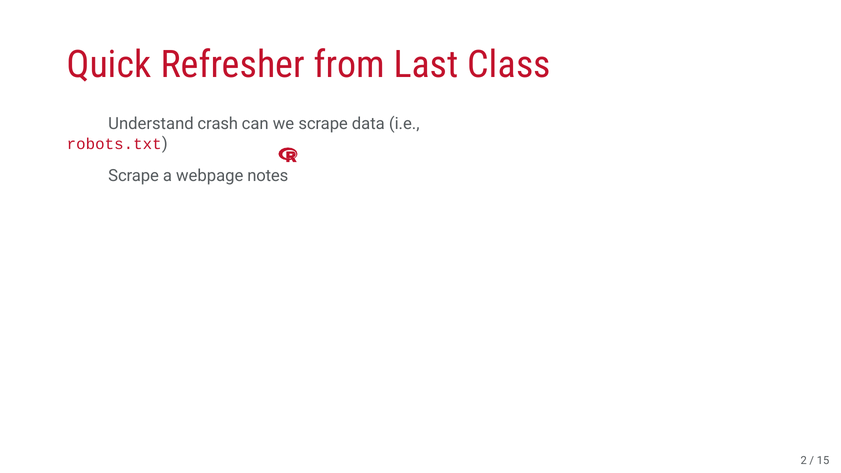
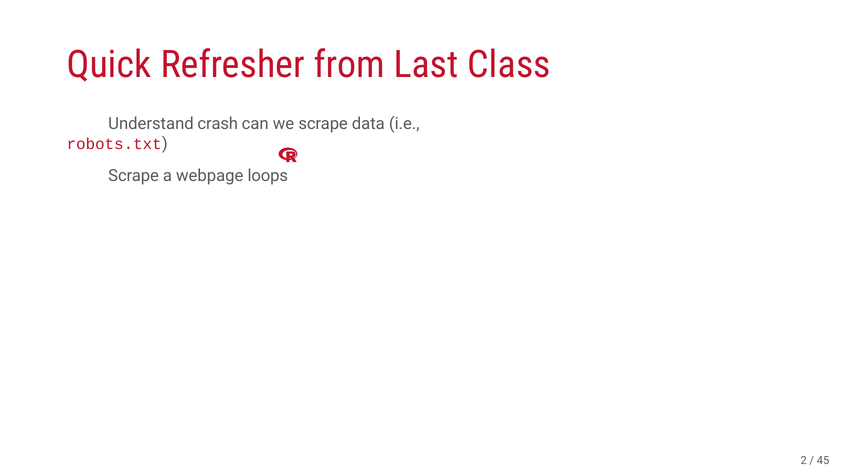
notes: notes -> loops
15: 15 -> 45
